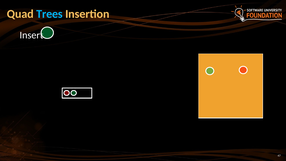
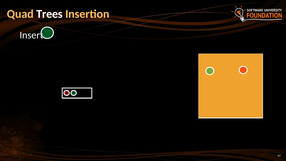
Trees colour: light blue -> white
